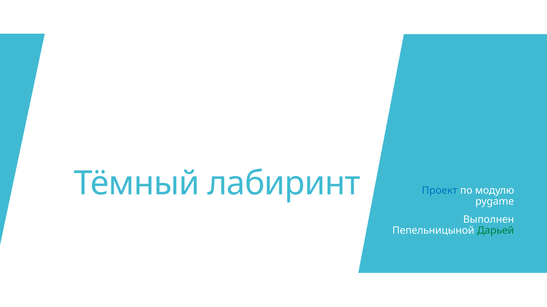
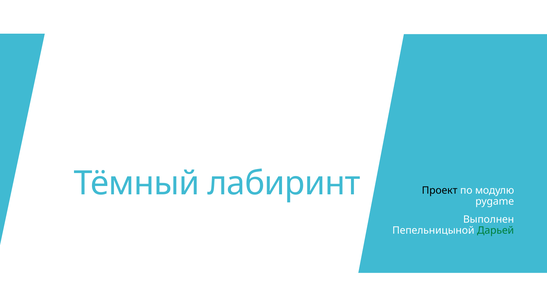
Проект colour: blue -> black
